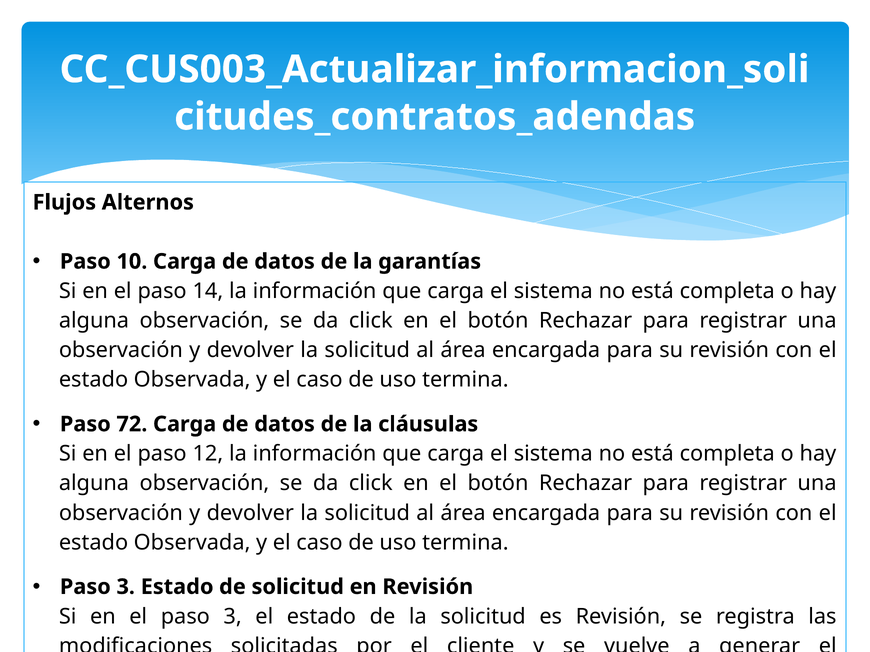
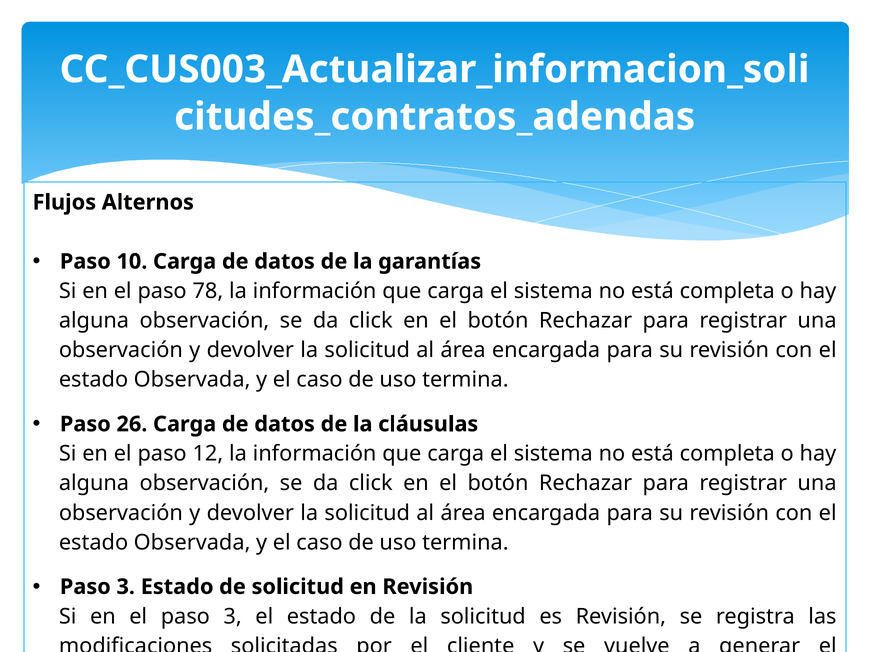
14: 14 -> 78
72: 72 -> 26
